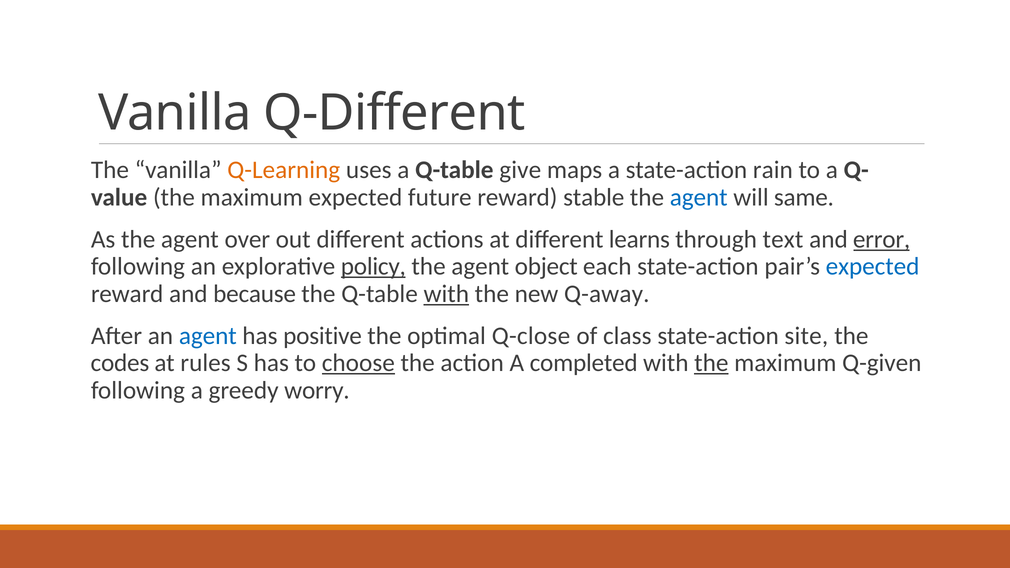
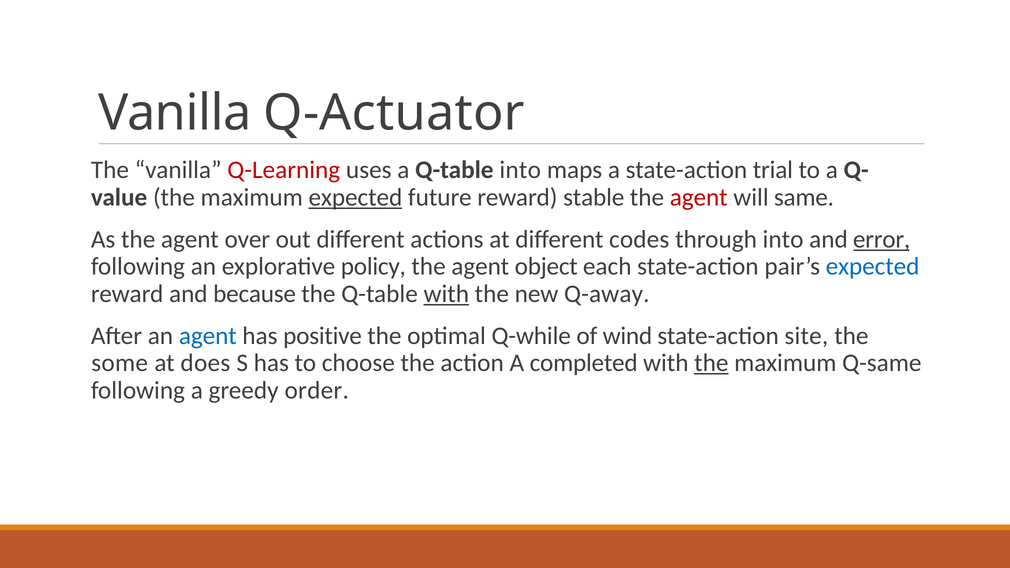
Q-Different: Q-Different -> Q-Actuator
Q-Learning colour: orange -> red
Q-table give: give -> into
rain: rain -> trial
expected at (355, 197) underline: none -> present
agent at (699, 197) colour: blue -> red
learns: learns -> codes
through text: text -> into
policy underline: present -> none
Q-close: Q-close -> Q-while
class: class -> wind
codes: codes -> some
rules: rules -> does
choose underline: present -> none
Q-given: Q-given -> Q-same
worry: worry -> order
